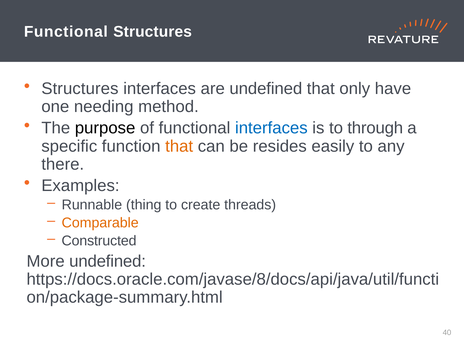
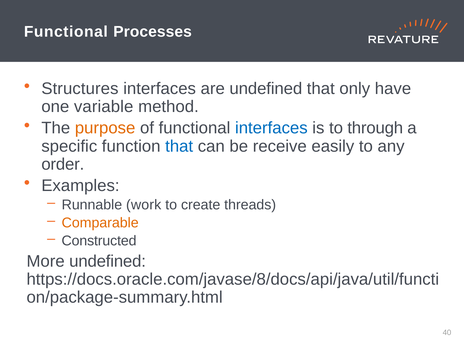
Functional Structures: Structures -> Processes
needing: needing -> variable
purpose colour: black -> orange
that at (179, 146) colour: orange -> blue
resides: resides -> receive
there: there -> order
thing: thing -> work
